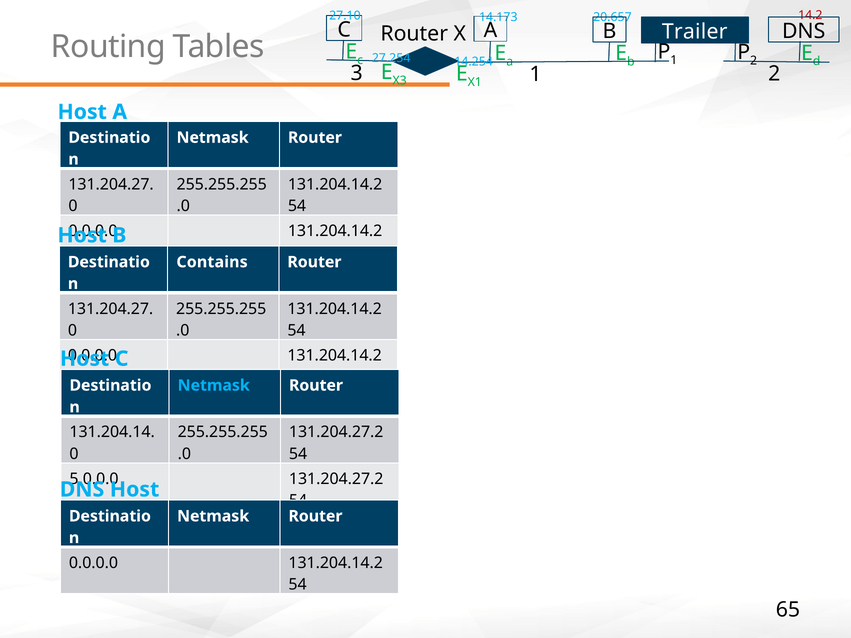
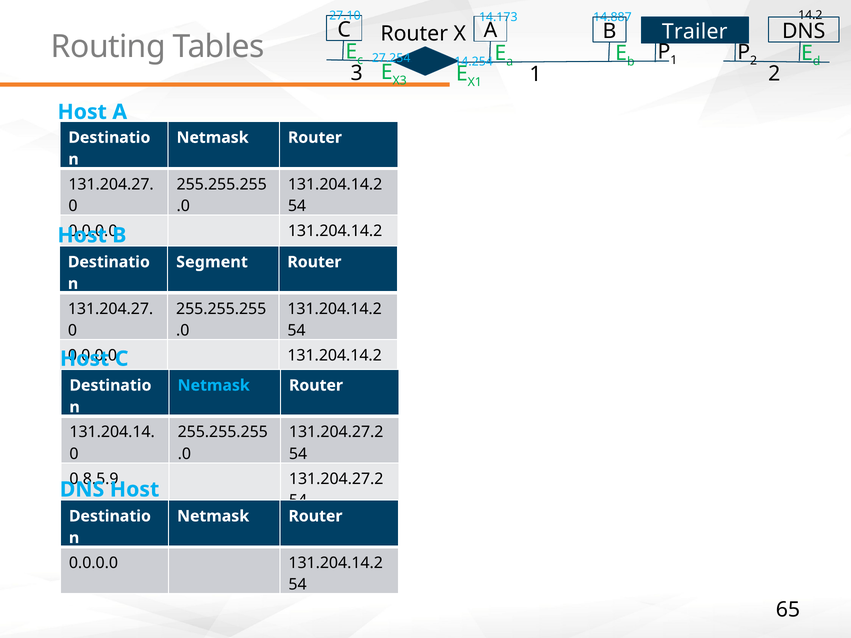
14.2 colour: red -> black
20.657: 20.657 -> 14.887
Contains: Contains -> Segment
5.0.0.0: 5.0.0.0 -> 0.8.5.9
